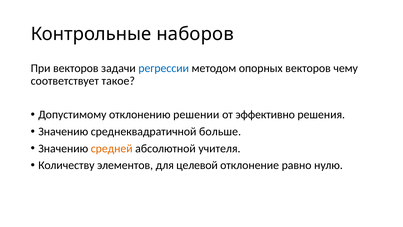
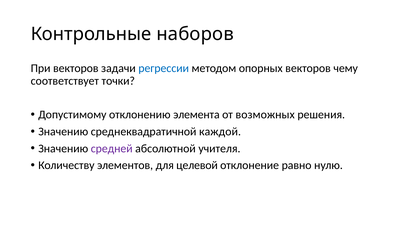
такое: такое -> точки
решении: решении -> элемента
эффективно: эффективно -> возможных
больше: больше -> каждой
средней colour: orange -> purple
